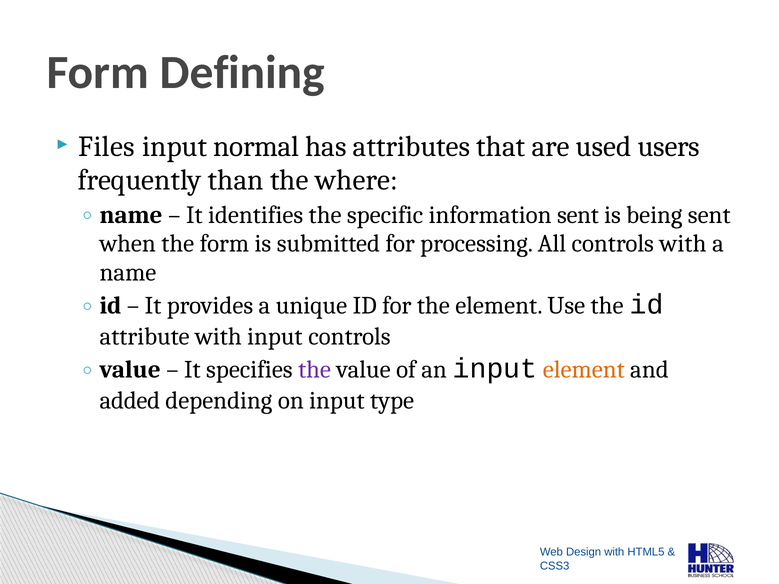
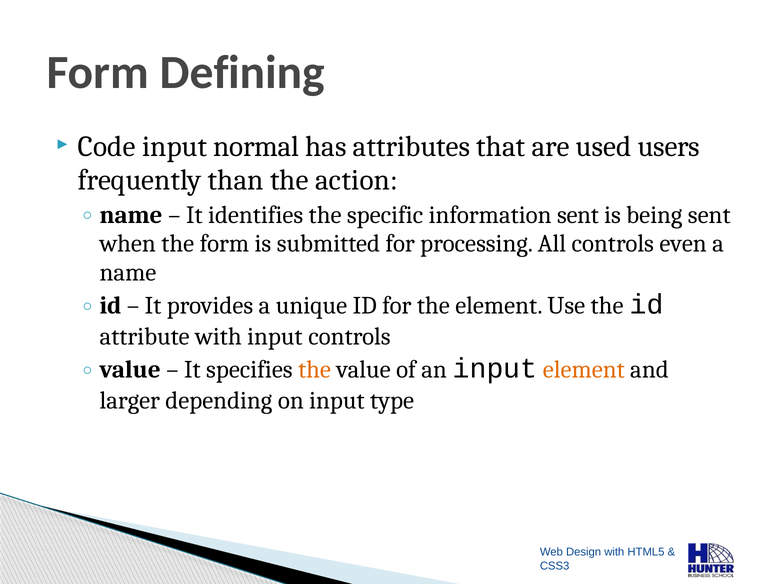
Files: Files -> Code
where: where -> action
controls with: with -> even
the at (315, 370) colour: purple -> orange
added: added -> larger
